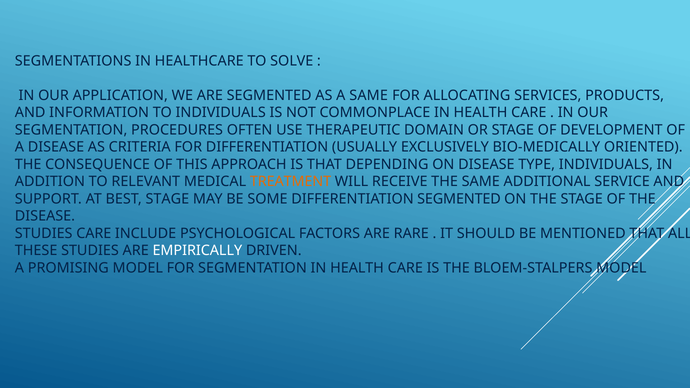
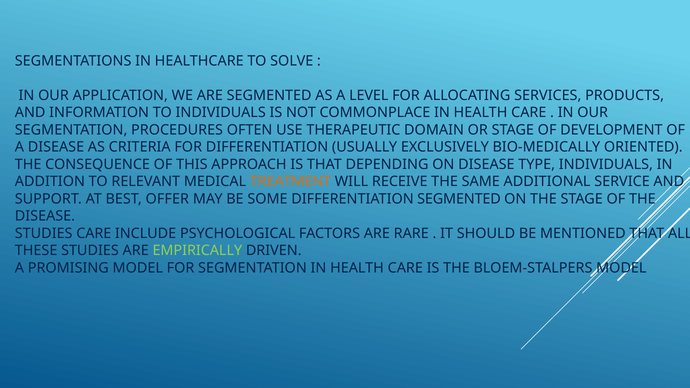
A SAME: SAME -> LEVEL
BEST STAGE: STAGE -> OFFER
EMPIRICALLY colour: white -> light green
